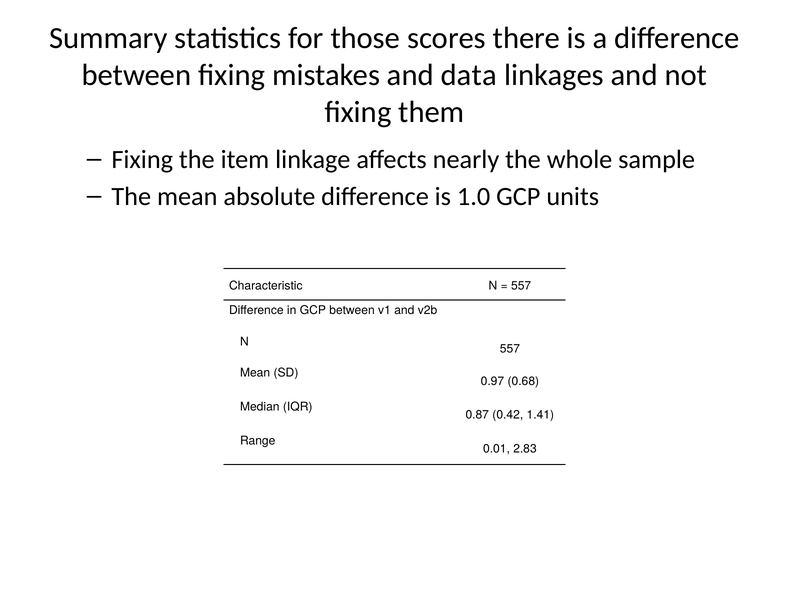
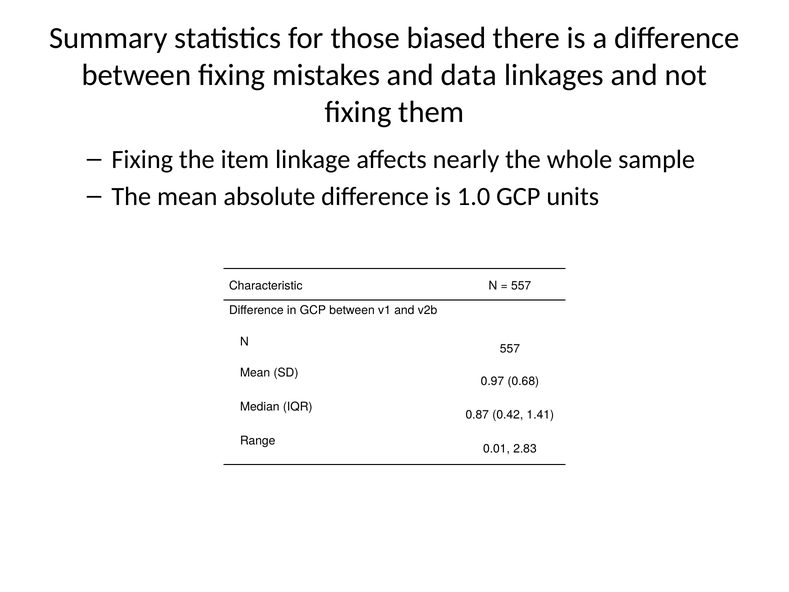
scores: scores -> biased
